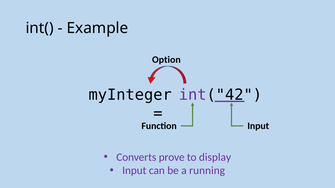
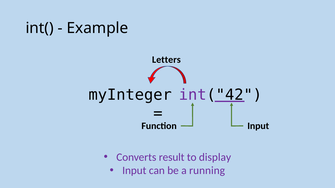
Option: Option -> Letters
prove: prove -> result
